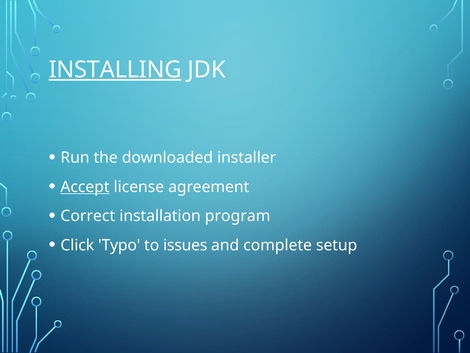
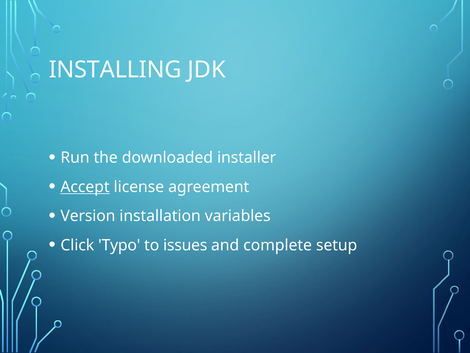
INSTALLING underline: present -> none
Correct: Correct -> Version
program: program -> variables
